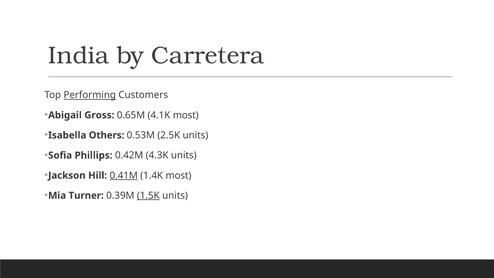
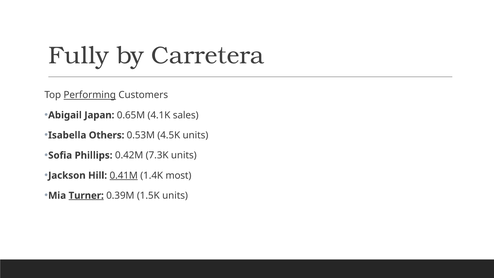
India: India -> Fully
Gross: Gross -> Japan
4.1K most: most -> sales
2.5K: 2.5K -> 4.5K
4.3K: 4.3K -> 7.3K
Turner underline: none -> present
1.5K underline: present -> none
